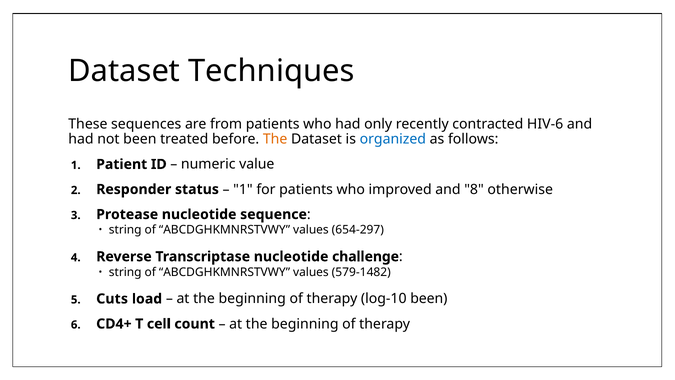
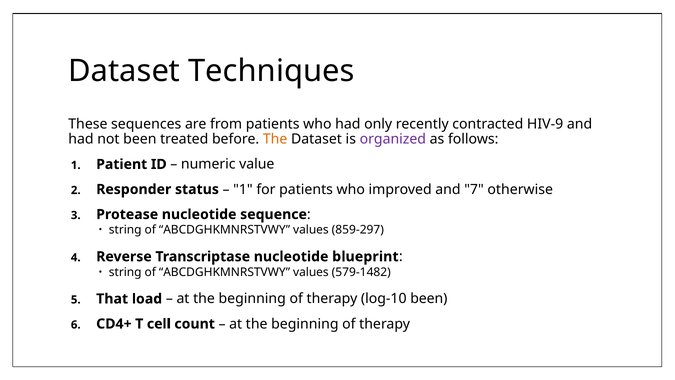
HIV-6: HIV-6 -> HIV-9
organized colour: blue -> purple
8: 8 -> 7
654-297: 654-297 -> 859-297
challenge: challenge -> blueprint
Cuts: Cuts -> That
